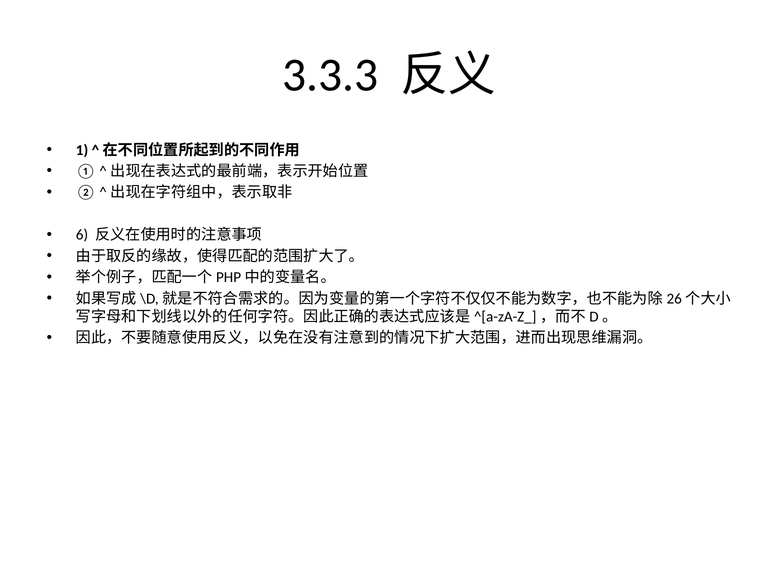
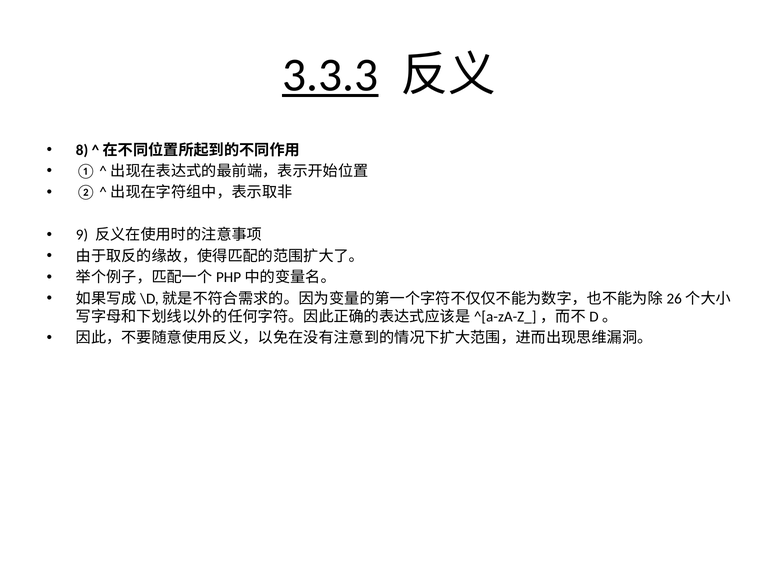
3.3.3 underline: none -> present
1: 1 -> 8
6: 6 -> 9
